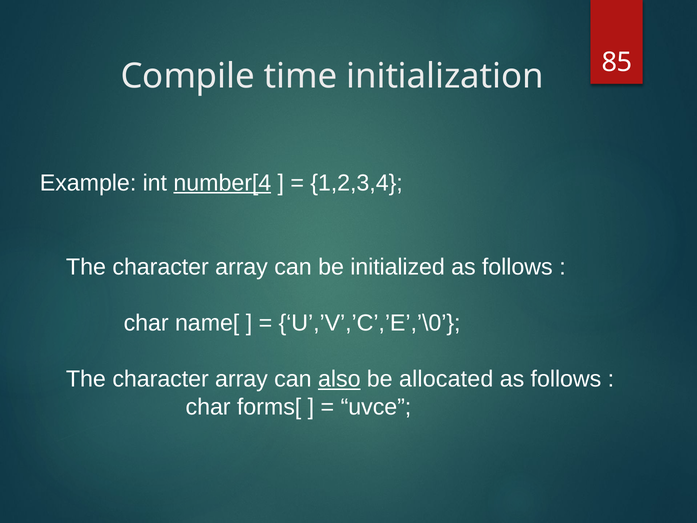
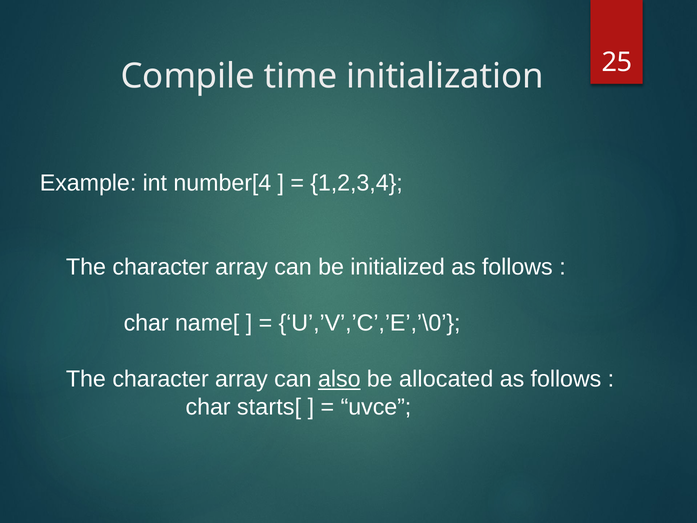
85: 85 -> 25
number[4 underline: present -> none
forms[: forms[ -> starts[
